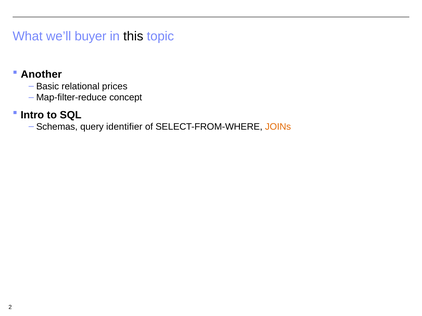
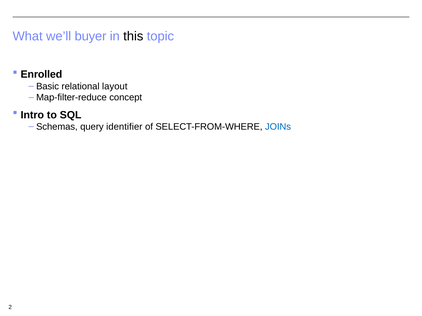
Another: Another -> Enrolled
prices: prices -> layout
JOINs colour: orange -> blue
